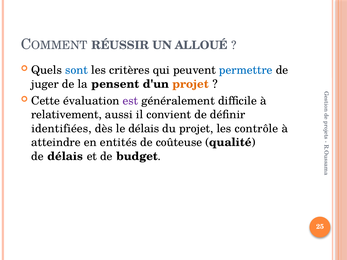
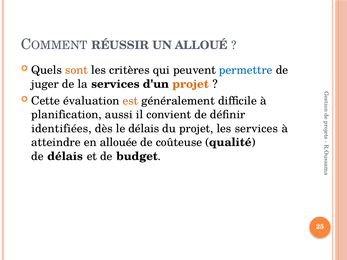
sont colour: blue -> orange
la pensent: pensent -> services
est colour: purple -> orange
relativement: relativement -> planification
les contrôle: contrôle -> services
entités: entités -> allouée
